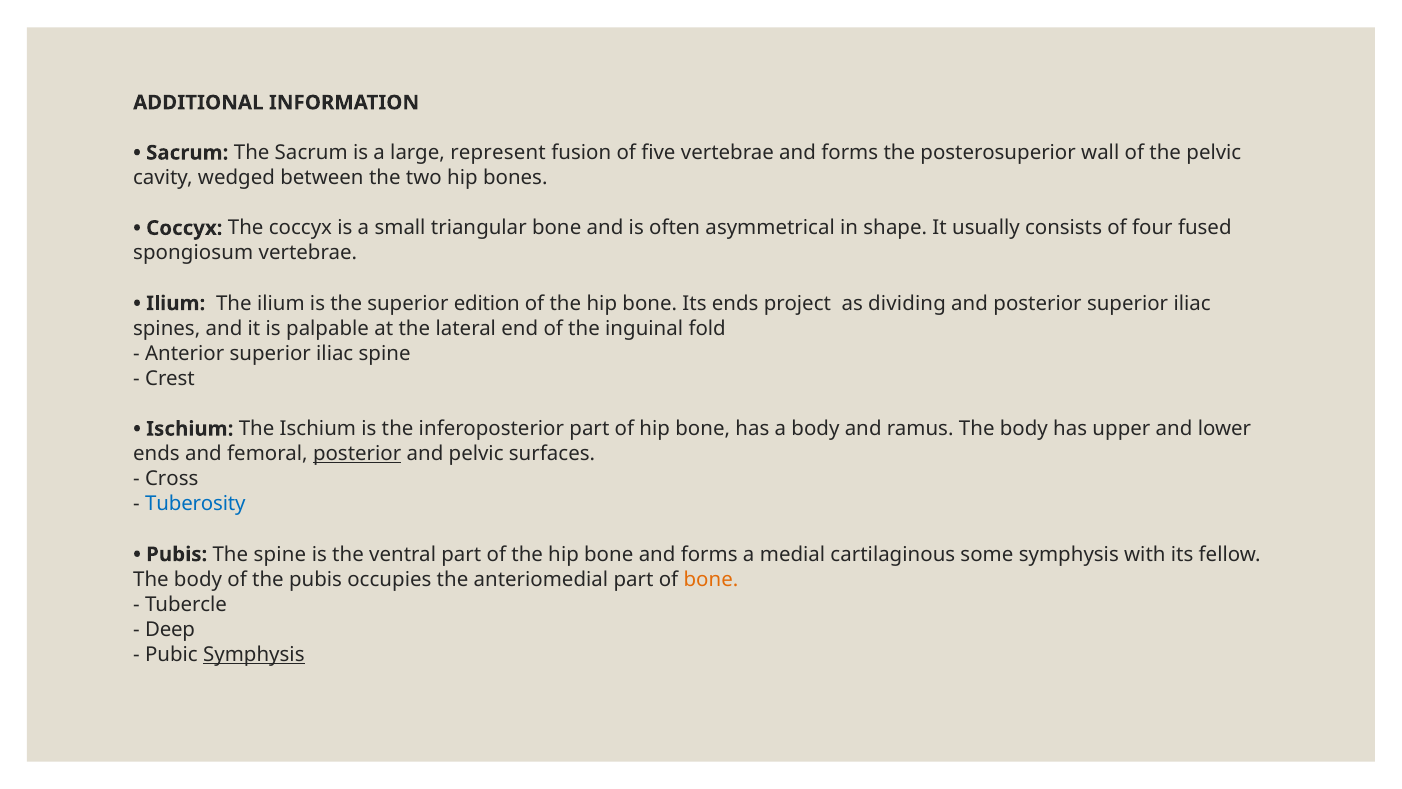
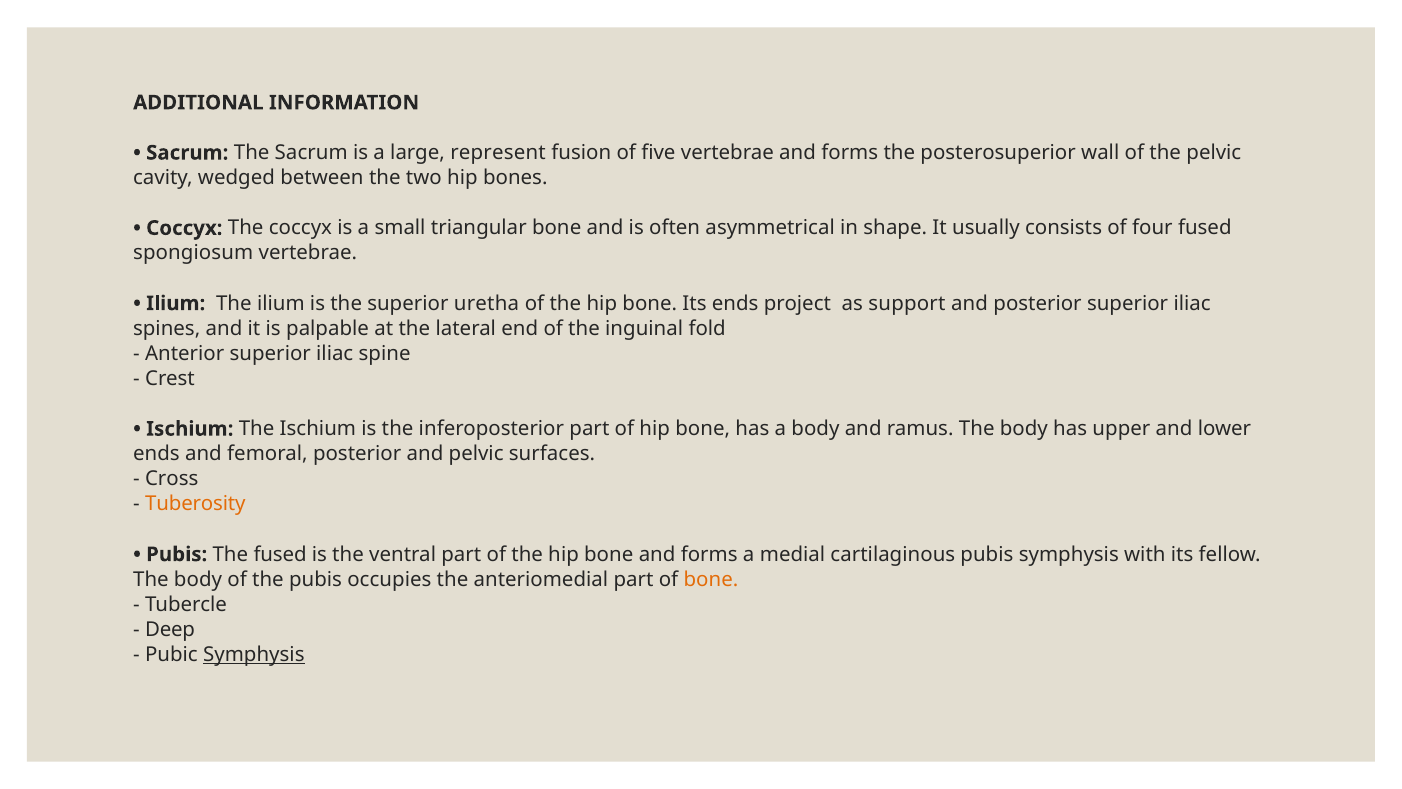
edition: edition -> uretha
dividing: dividing -> support
posterior at (357, 454) underline: present -> none
Tuberosity colour: blue -> orange
The spine: spine -> fused
cartilaginous some: some -> pubis
